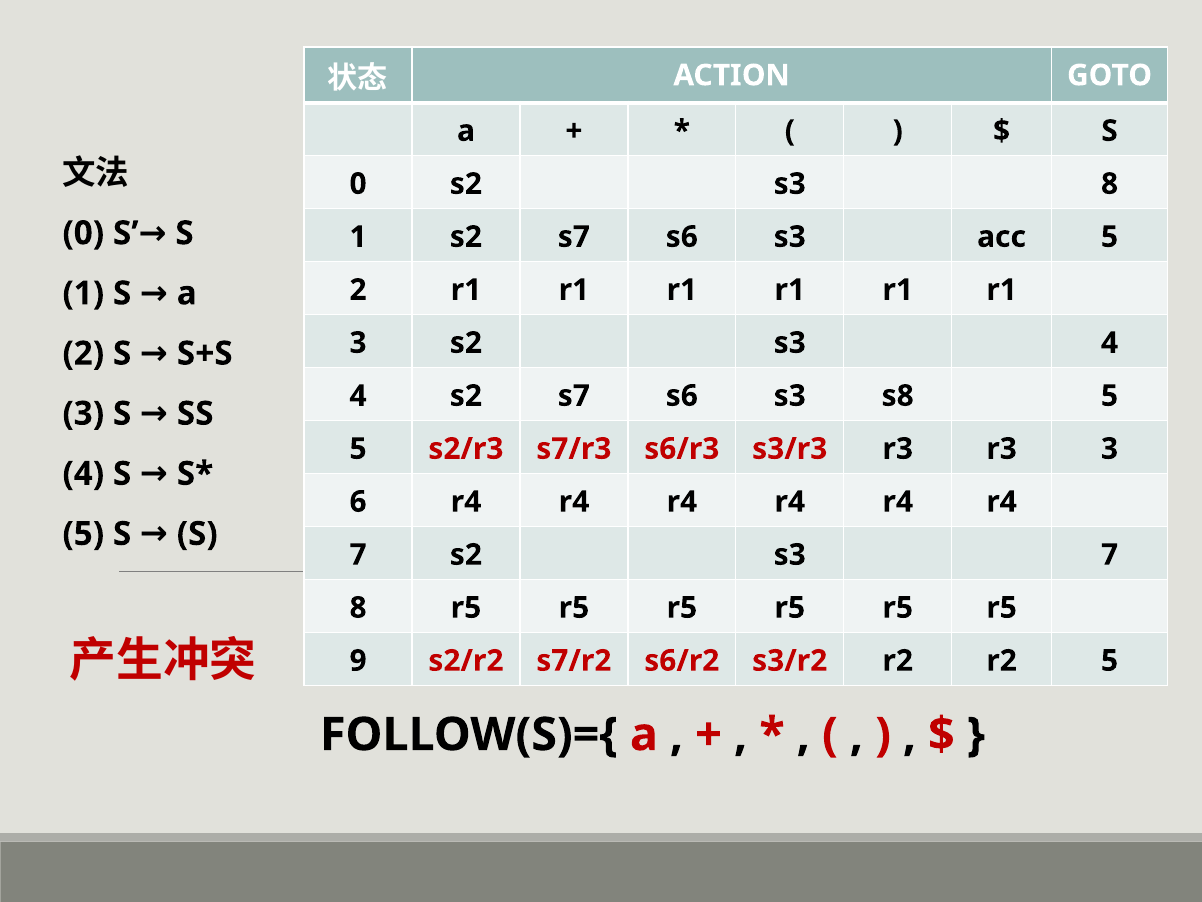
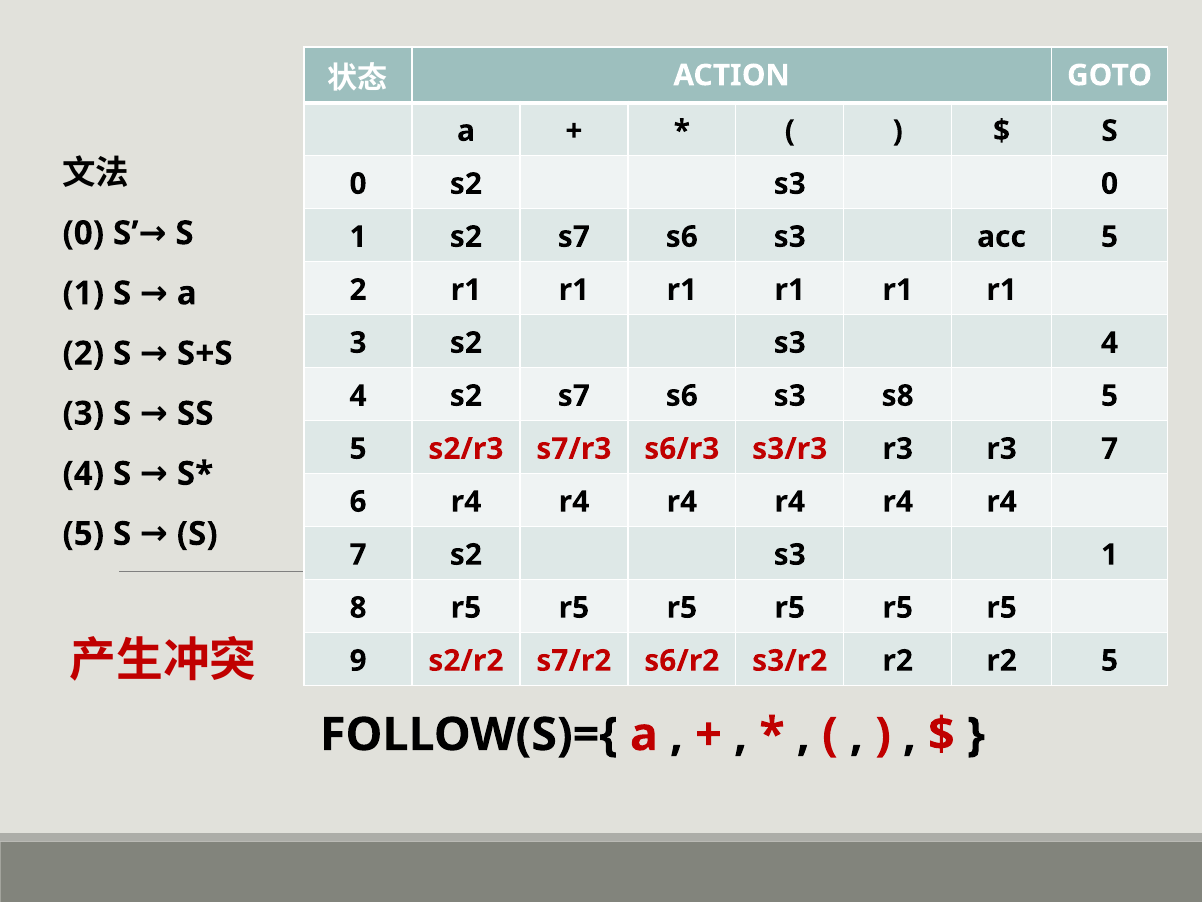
s3 8: 8 -> 0
r3 3: 3 -> 7
s3 7: 7 -> 1
